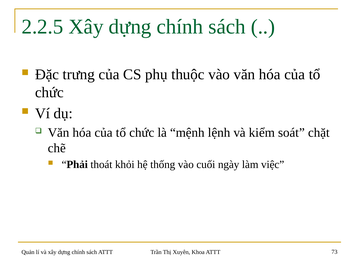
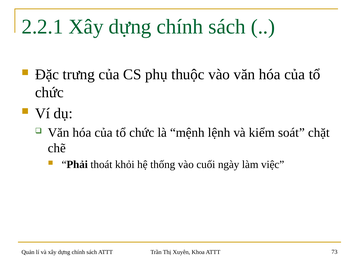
2.2.5: 2.2.5 -> 2.2.1
